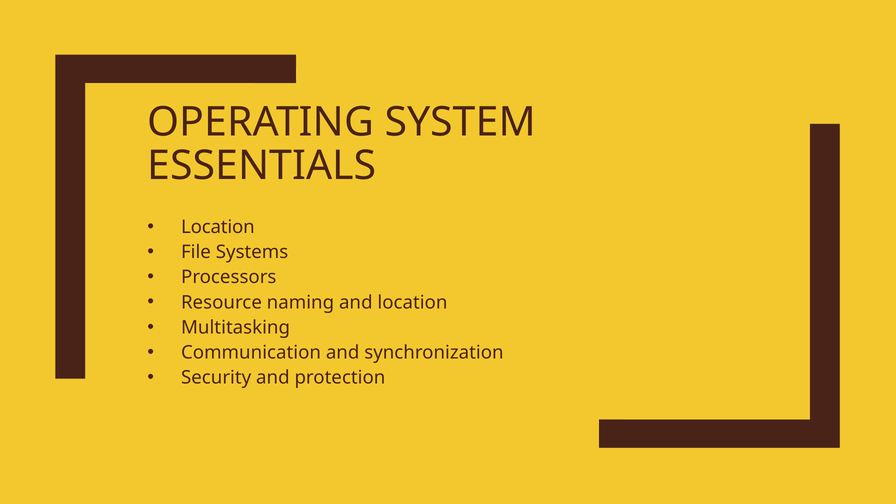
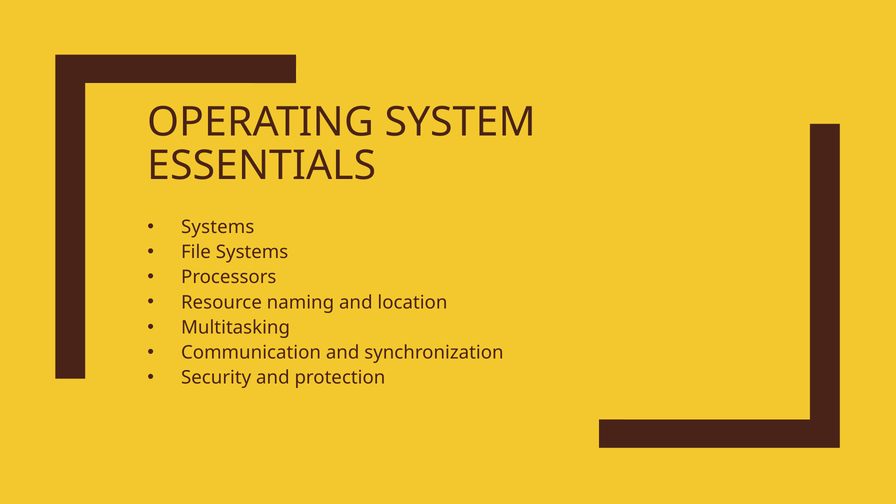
Location at (218, 227): Location -> Systems
